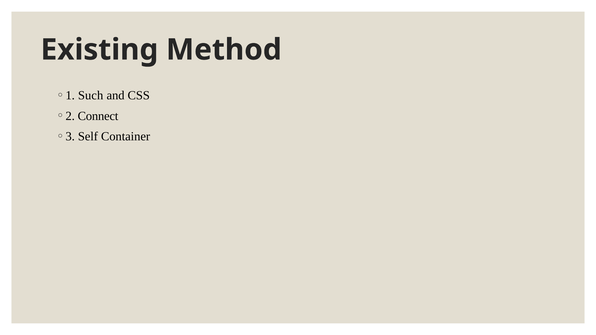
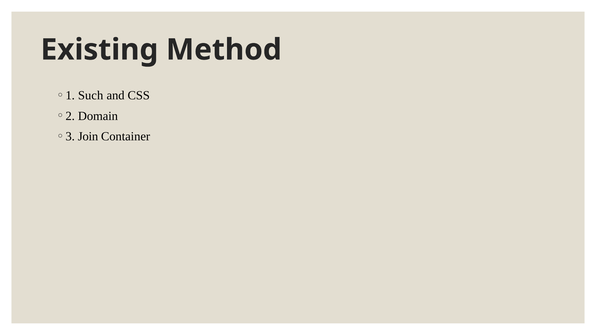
Connect: Connect -> Domain
Self: Self -> Join
